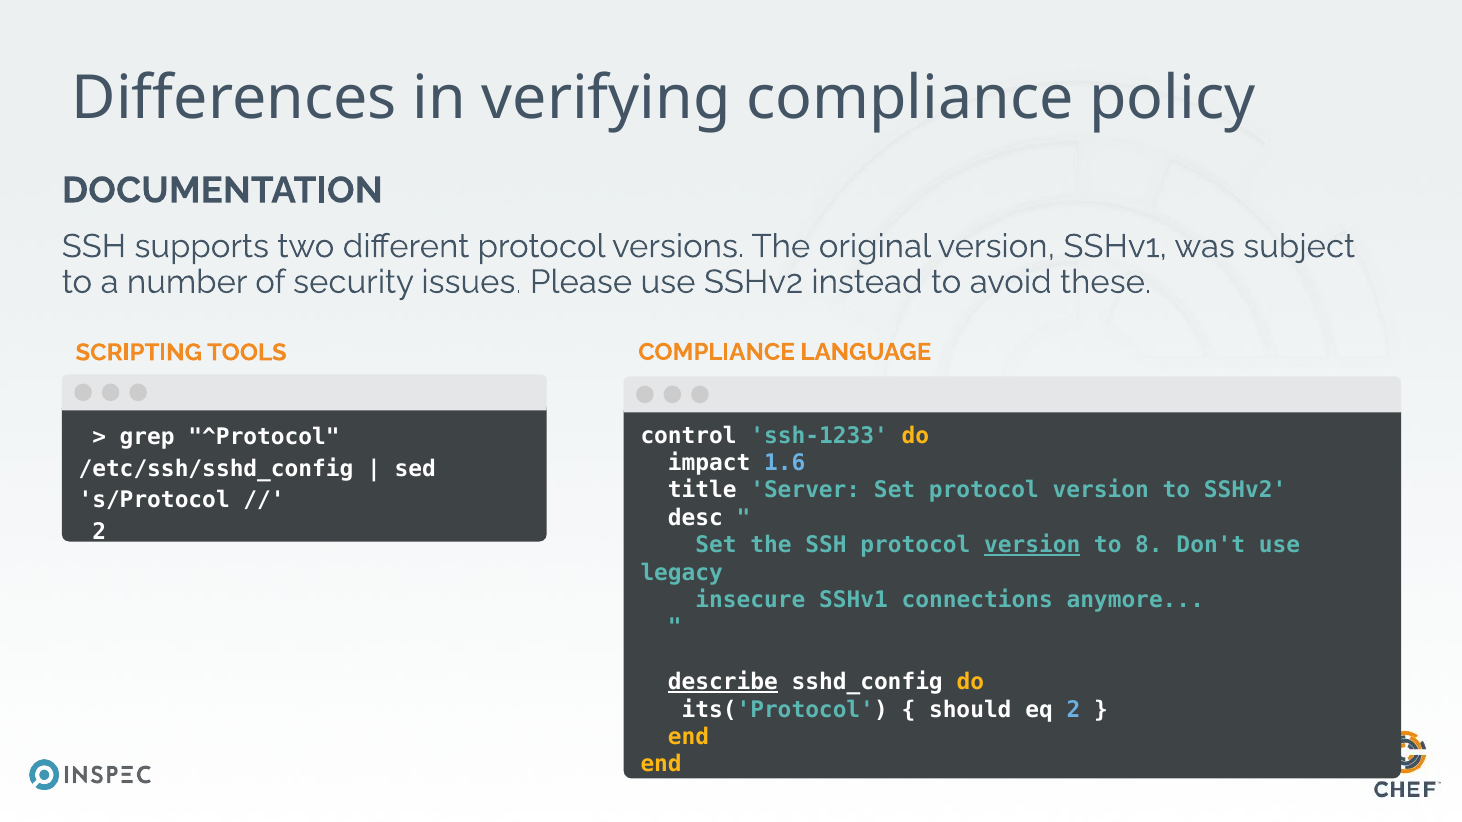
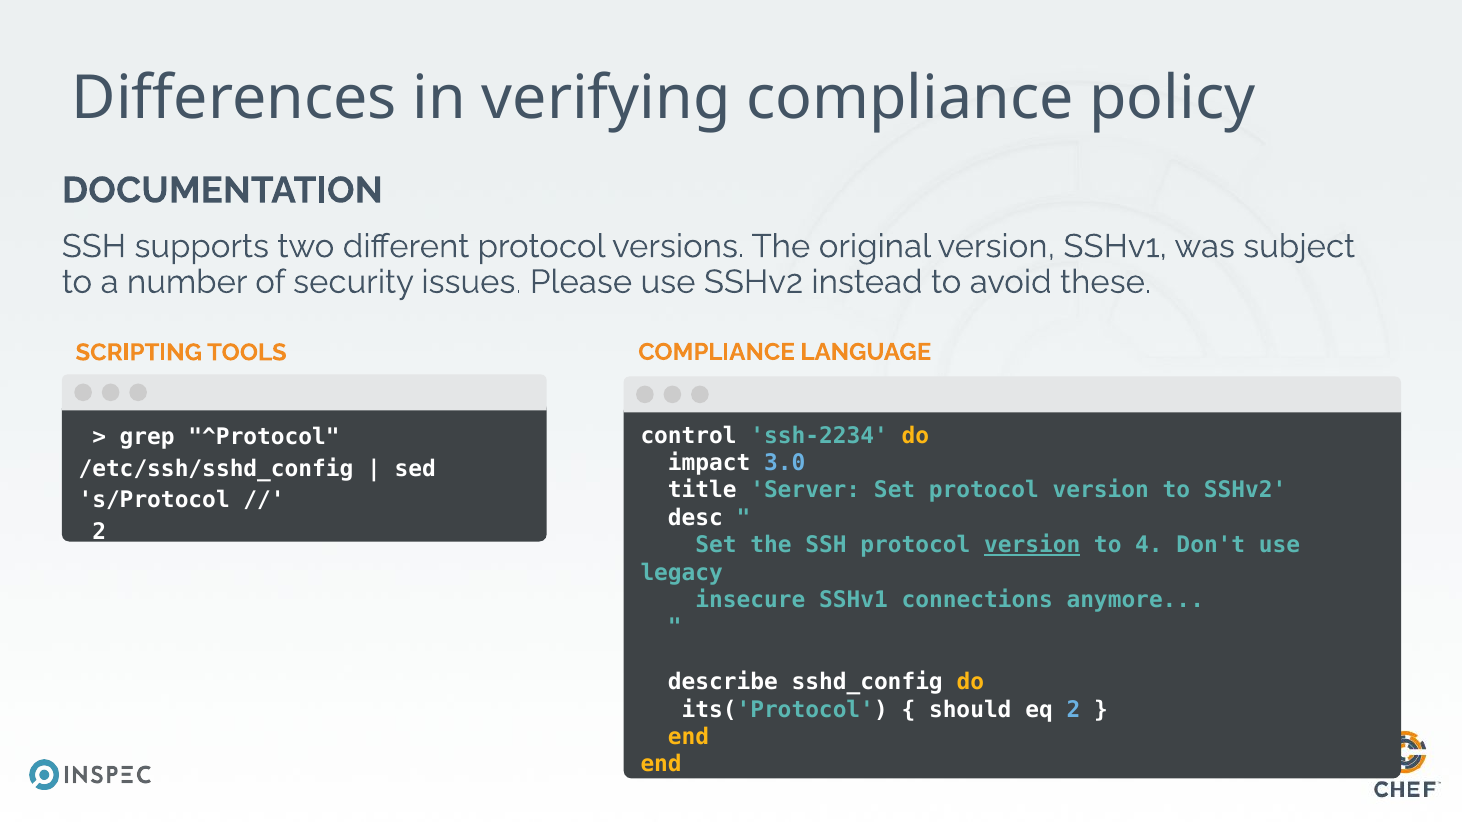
ssh-1233: ssh-1233 -> ssh-2234
1.6: 1.6 -> 3.0
8: 8 -> 4
describe underline: present -> none
